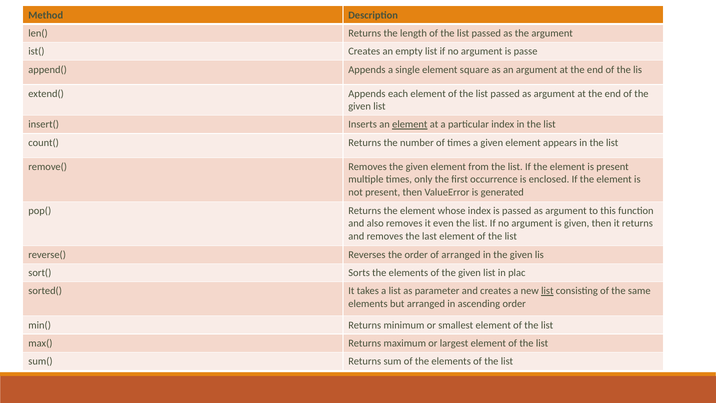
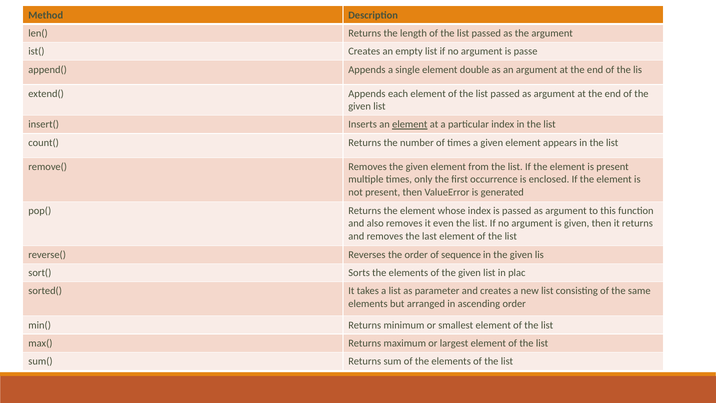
square: square -> double
of arranged: arranged -> sequence
list at (547, 291) underline: present -> none
